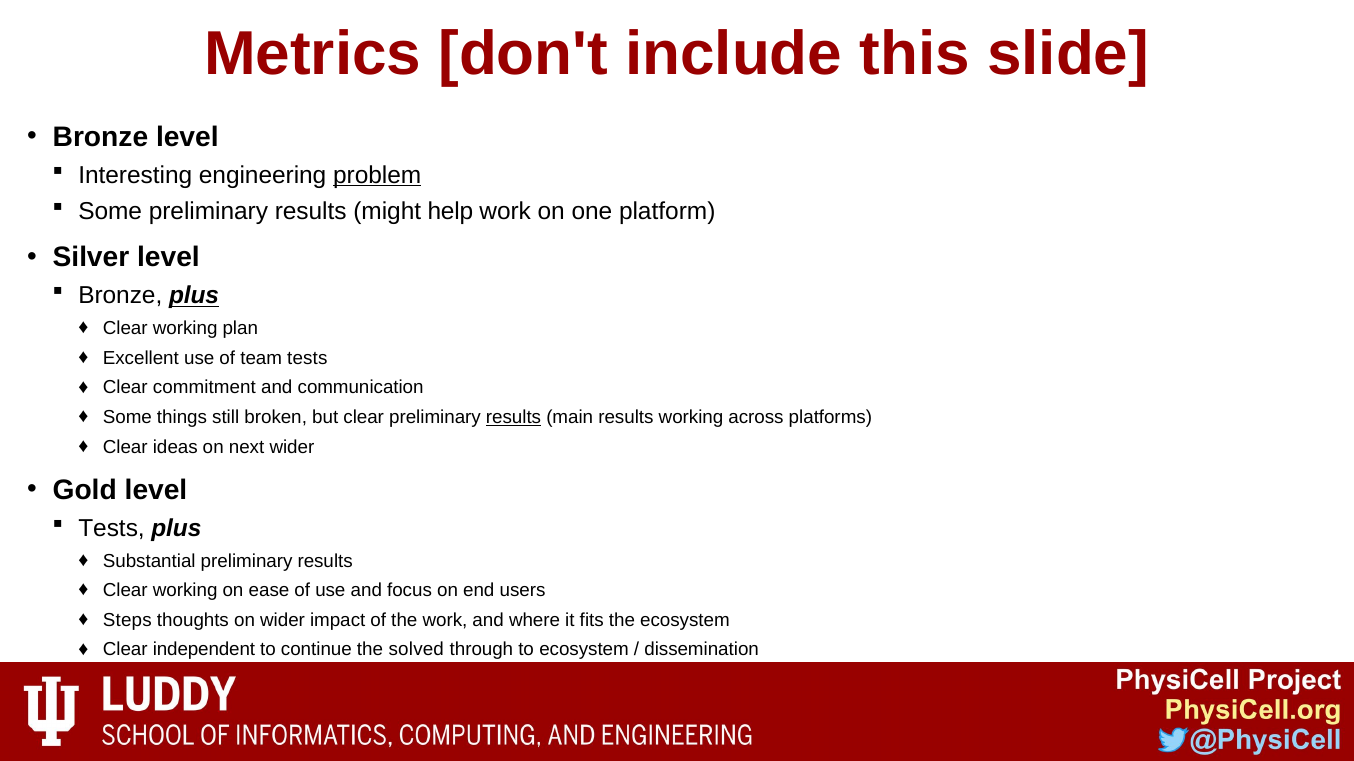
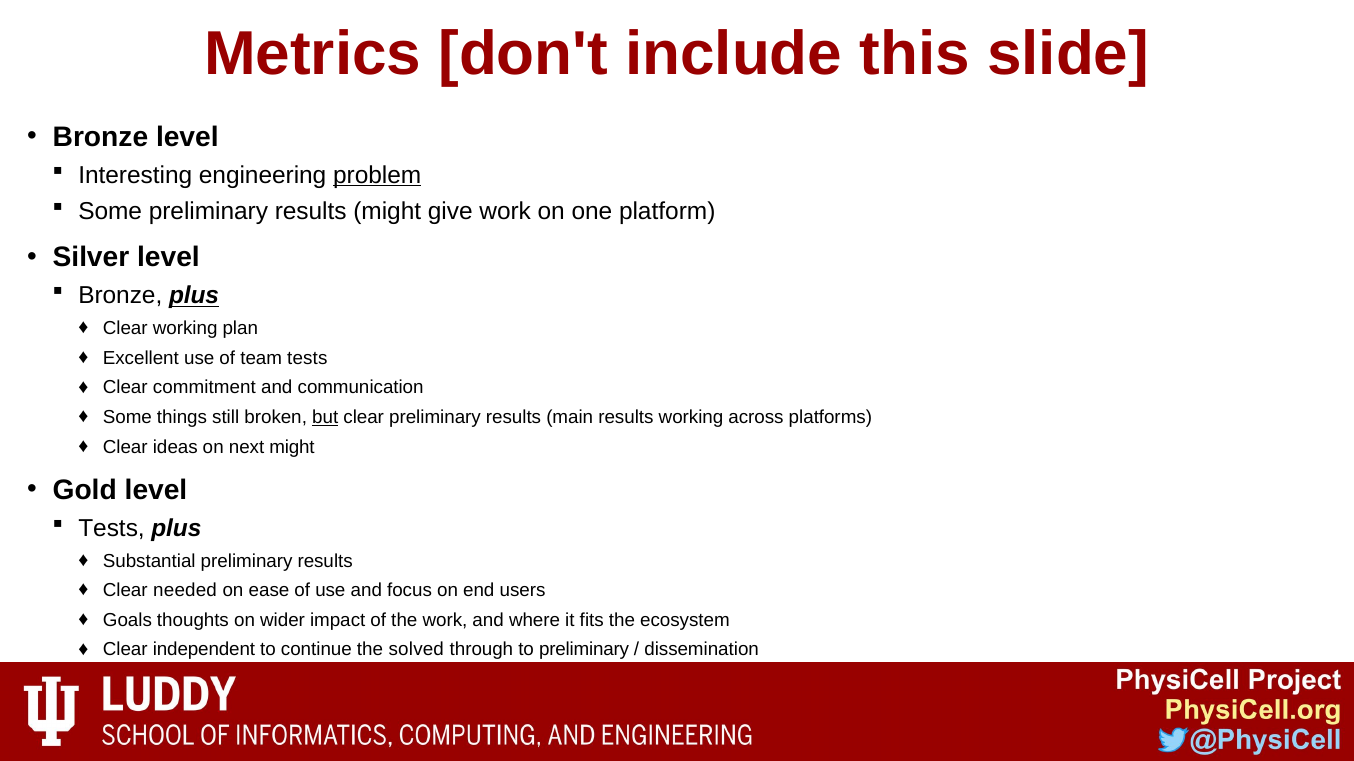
help: help -> give
but underline: none -> present
results at (514, 418) underline: present -> none
next wider: wider -> might
working at (185, 591): working -> needed
Steps: Steps -> Goals
to ecosystem: ecosystem -> preliminary
